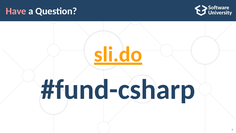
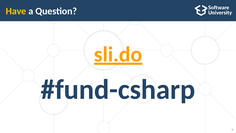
Have colour: pink -> yellow
